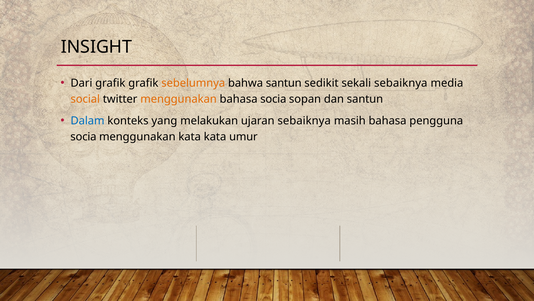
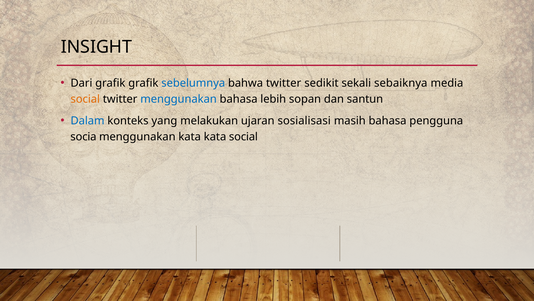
sebelumnya colour: orange -> blue
bahwa santun: santun -> twitter
menggunakan at (179, 99) colour: orange -> blue
bahasa socia: socia -> lebih
ujaran sebaiknya: sebaiknya -> sosialisasi
kata umur: umur -> social
